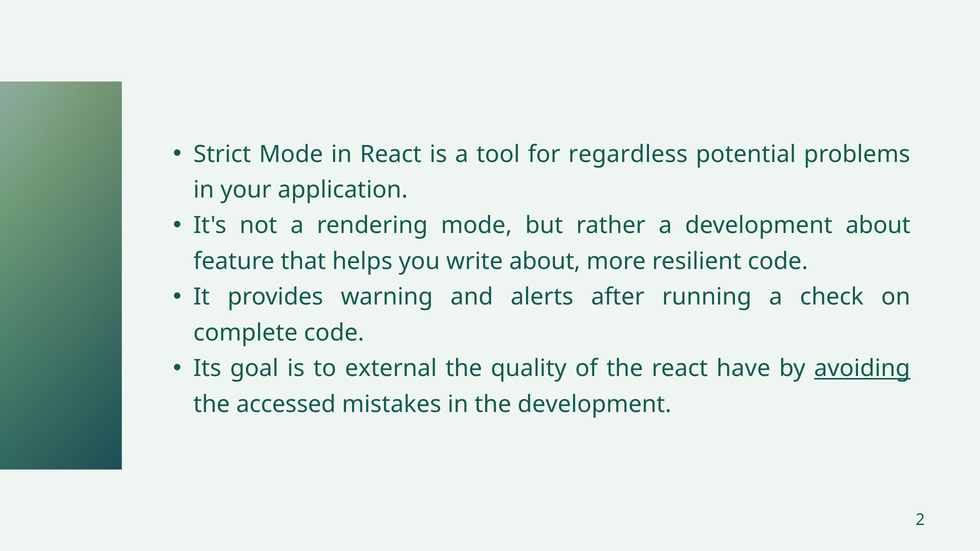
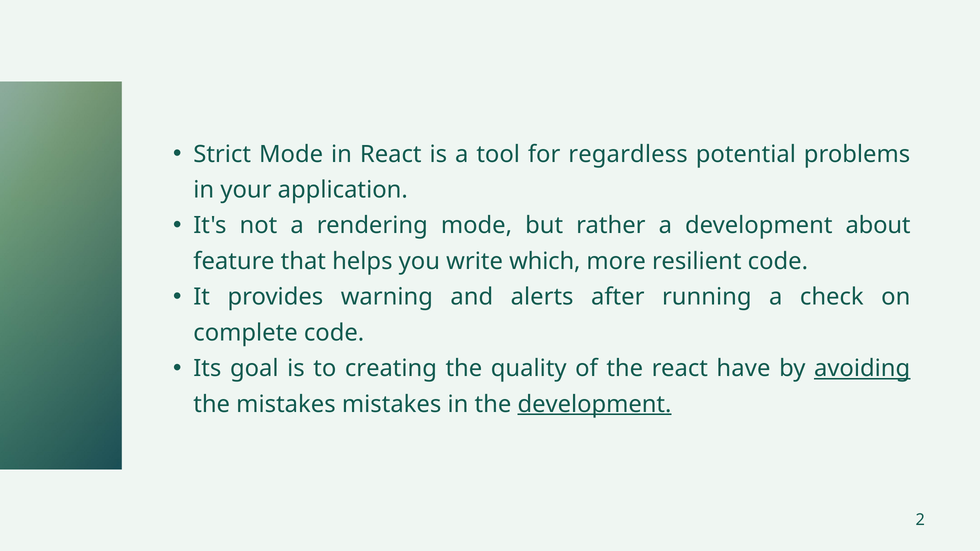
write about: about -> which
external: external -> creating
the accessed: accessed -> mistakes
development at (594, 404) underline: none -> present
